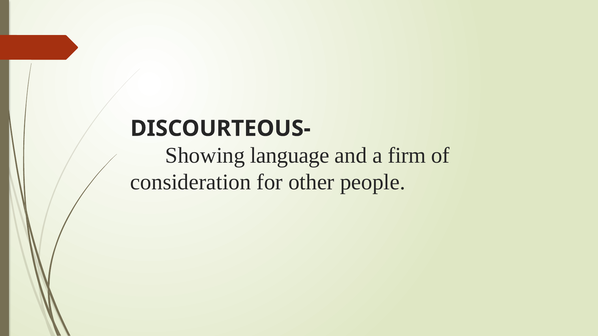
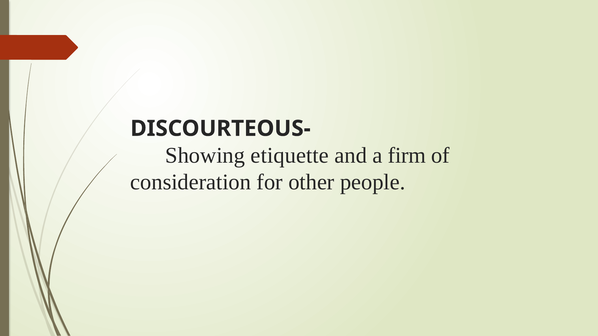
language: language -> etiquette
